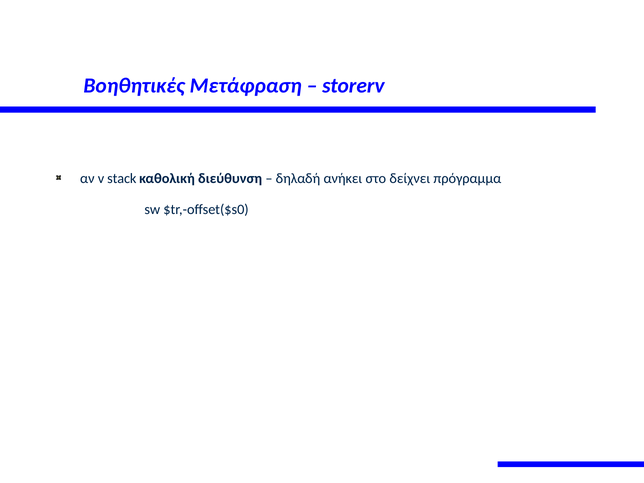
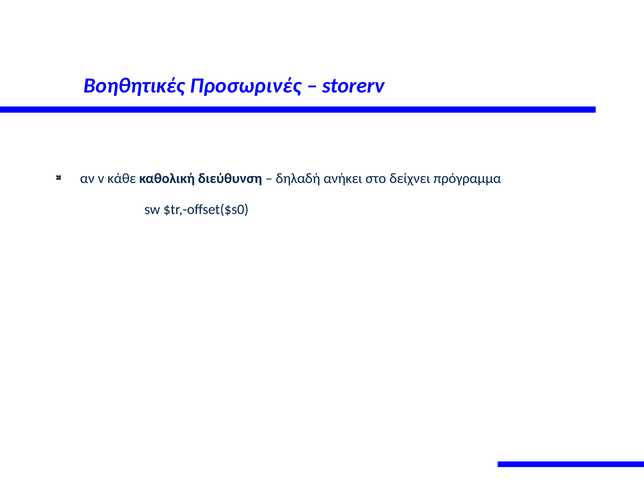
Μετάφραση: Μετάφραση -> Προσωρινές
stack: stack -> κάθε
